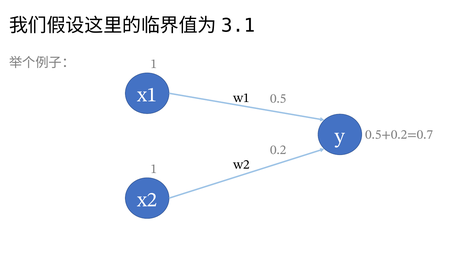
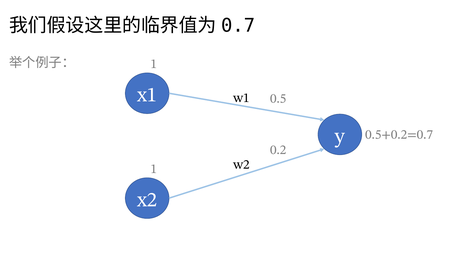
3.1: 3.1 -> 0.7
